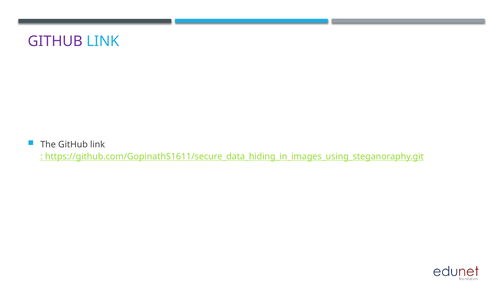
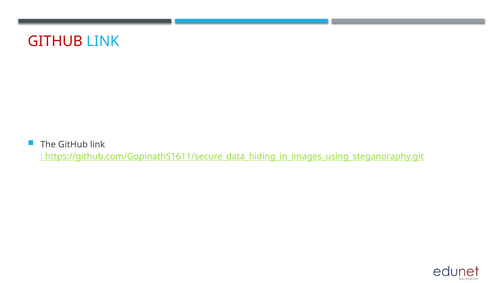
GITHUB at (55, 41) colour: purple -> red
